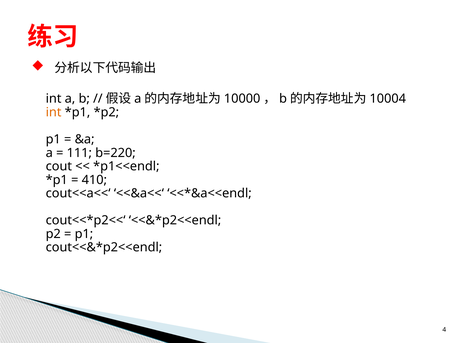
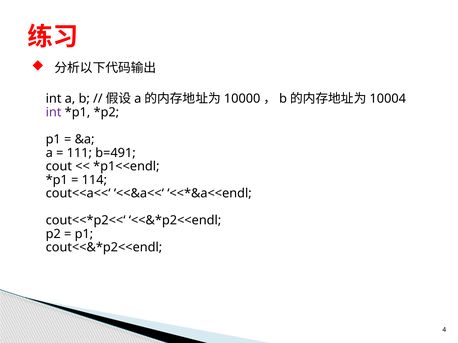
int at (54, 112) colour: orange -> purple
b=220: b=220 -> b=491
410: 410 -> 114
